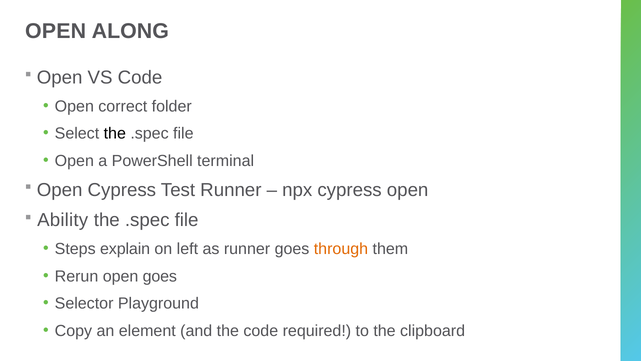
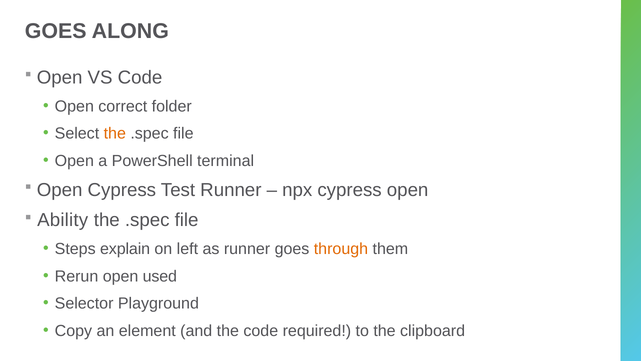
OPEN at (56, 31): OPEN -> GOES
the at (115, 133) colour: black -> orange
open goes: goes -> used
